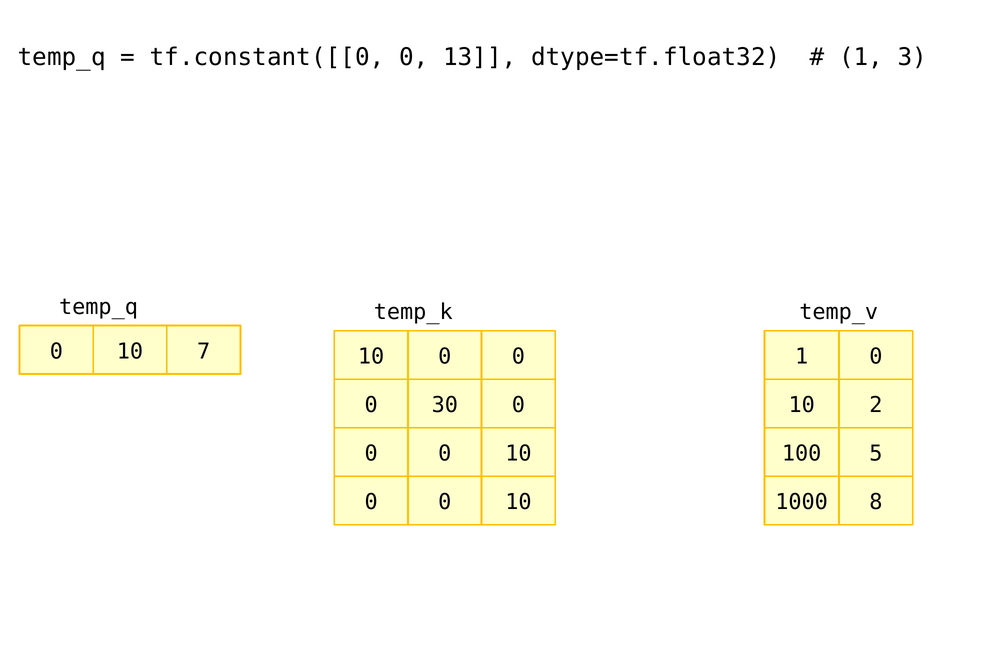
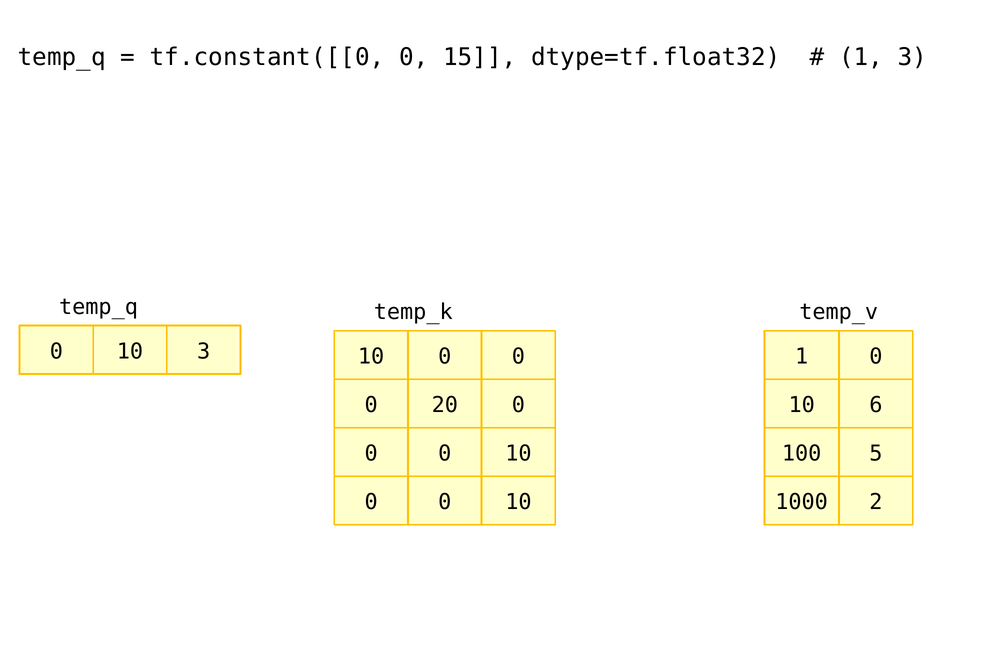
13: 13 -> 15
10 7: 7 -> 3
30: 30 -> 20
2: 2 -> 6
8: 8 -> 2
